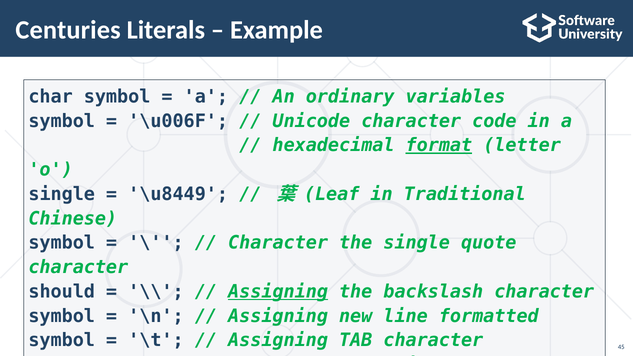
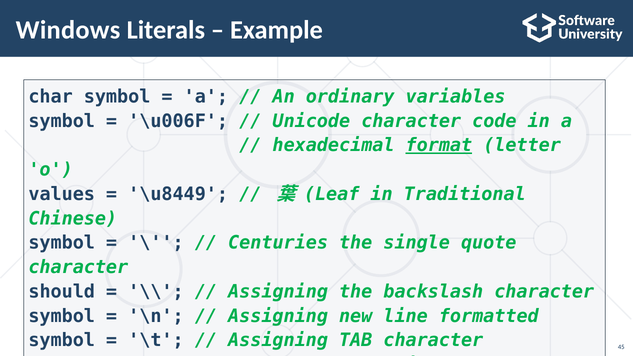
Centuries: Centuries -> Windows
single at (62, 194): single -> values
Character at (278, 243): Character -> Centuries
Assigning at (278, 292) underline: present -> none
